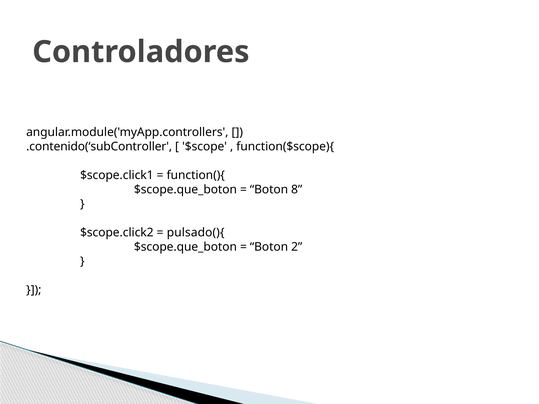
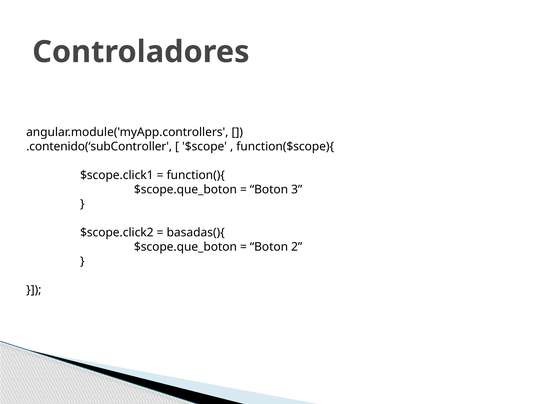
8: 8 -> 3
pulsado(){: pulsado(){ -> basadas(){
